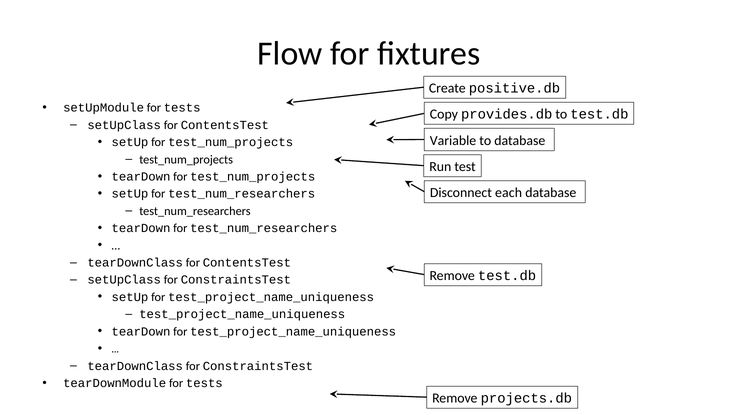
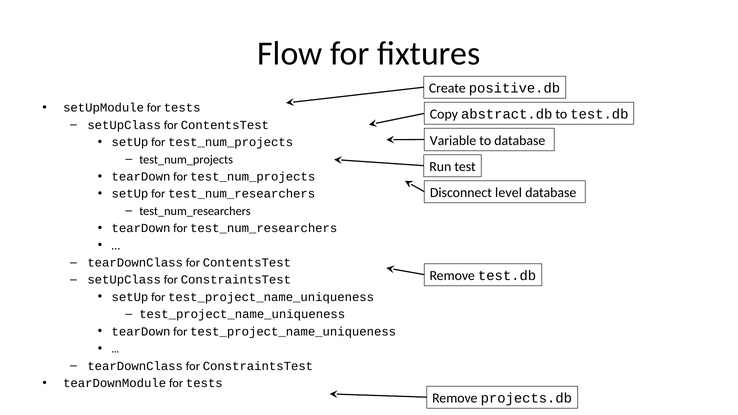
provides.db: provides.db -> abstract.db
each: each -> level
